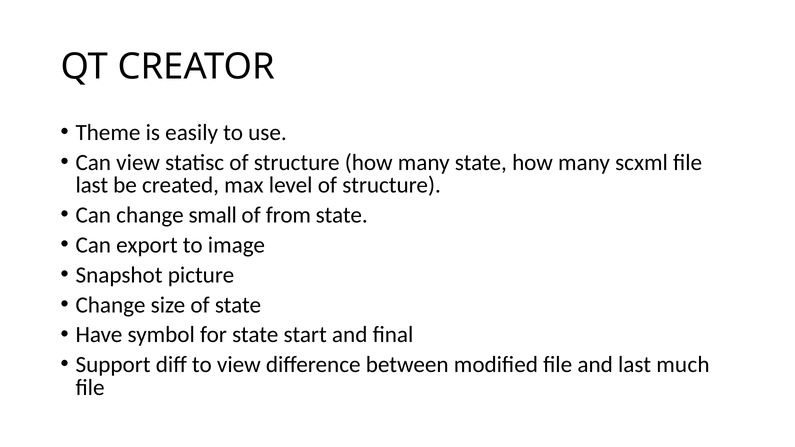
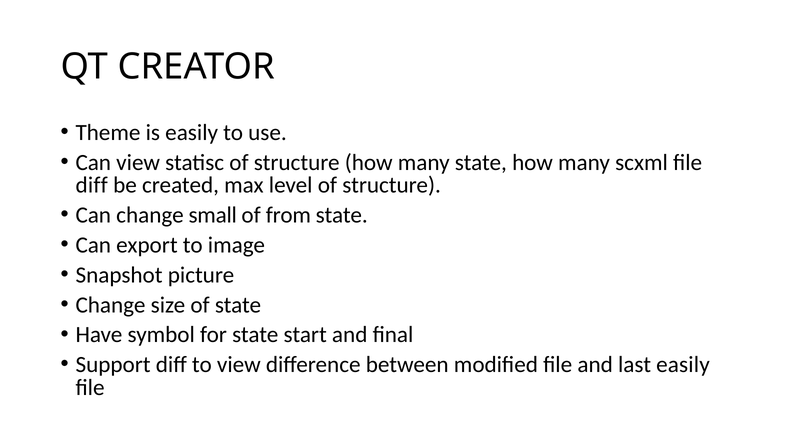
last at (92, 185): last -> diff
last much: much -> easily
